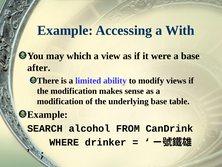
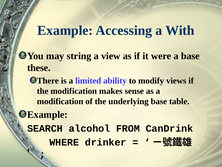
which: which -> string
after: after -> these
